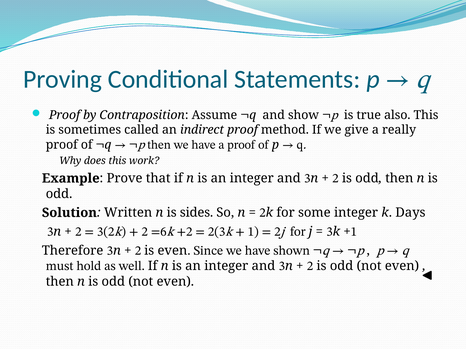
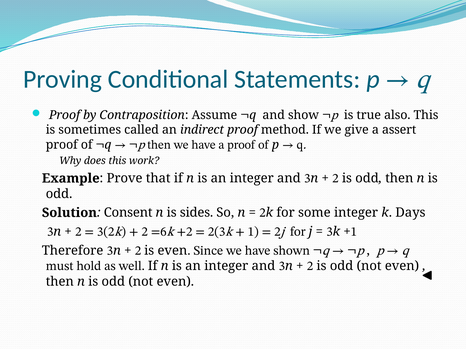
really: really -> assert
Written: Written -> Consent
